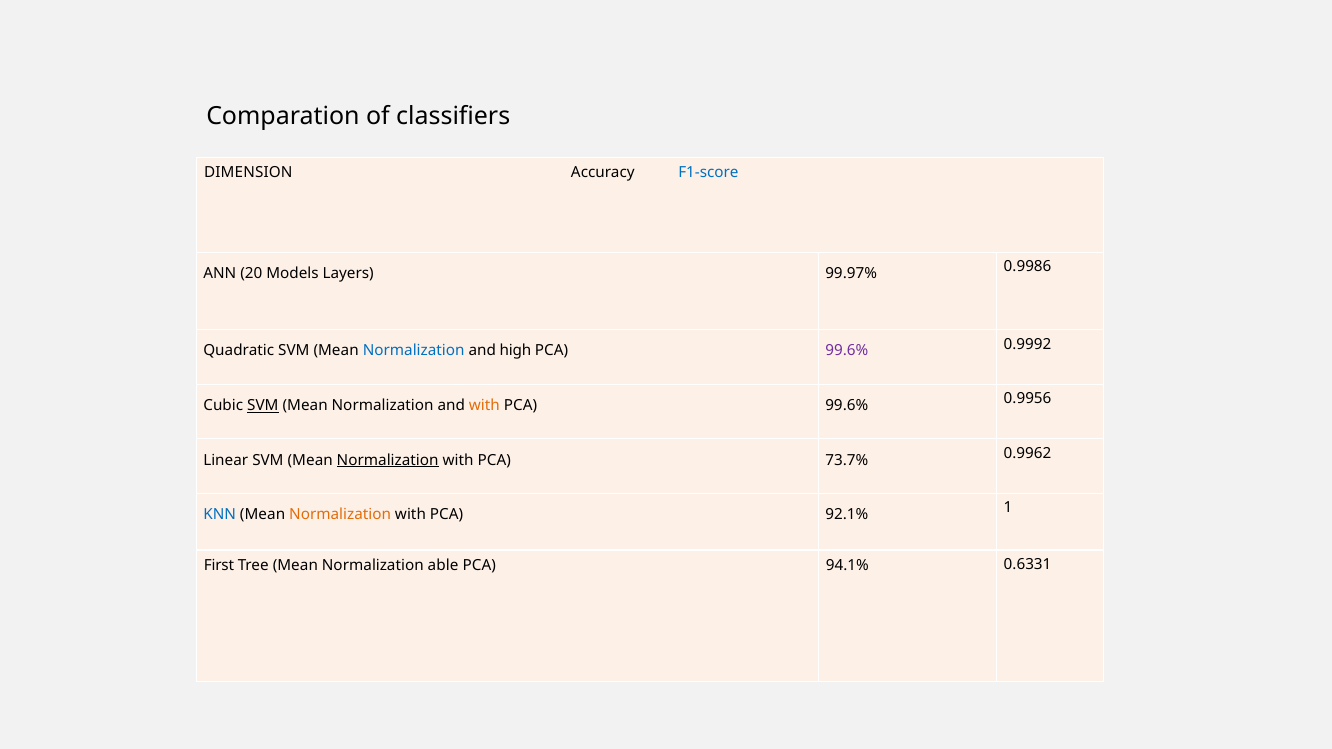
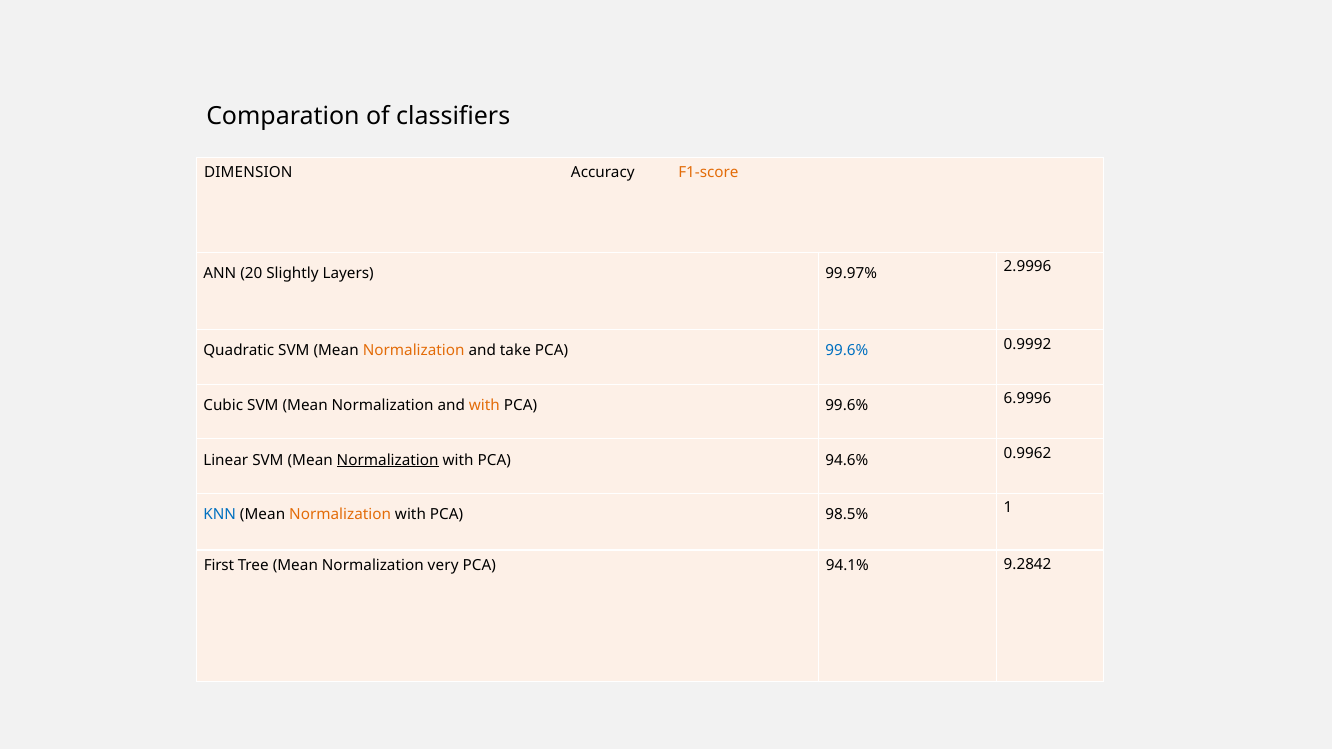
F1-score colour: blue -> orange
Models: Models -> Slightly
0.9986: 0.9986 -> 2.9996
Normalization at (414, 351) colour: blue -> orange
high: high -> take
99.6% at (847, 351) colour: purple -> blue
SVM at (263, 406) underline: present -> none
0.9956: 0.9956 -> 6.9996
73.7%: 73.7% -> 94.6%
92.1%: 92.1% -> 98.5%
able: able -> very
0.6331: 0.6331 -> 9.2842
